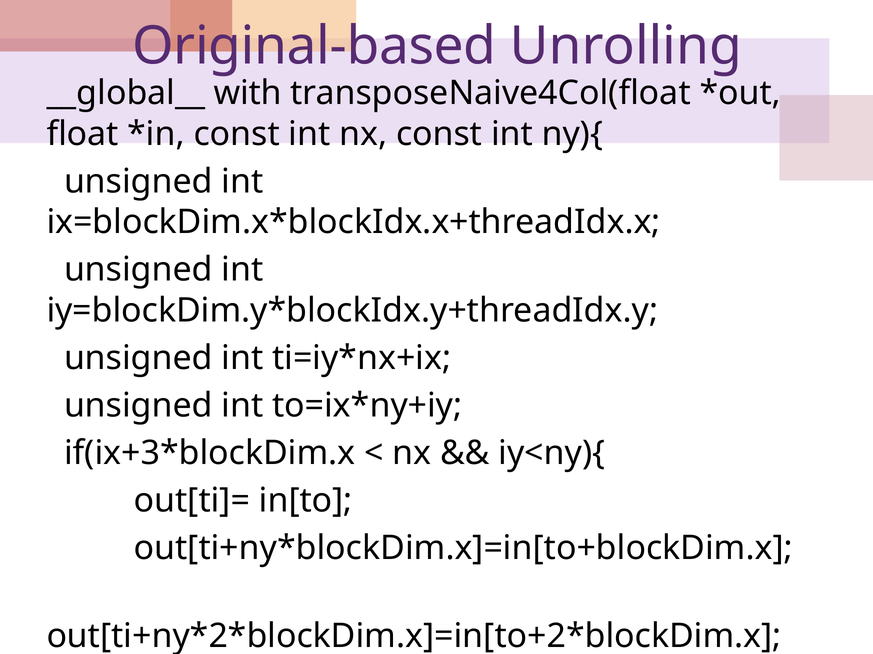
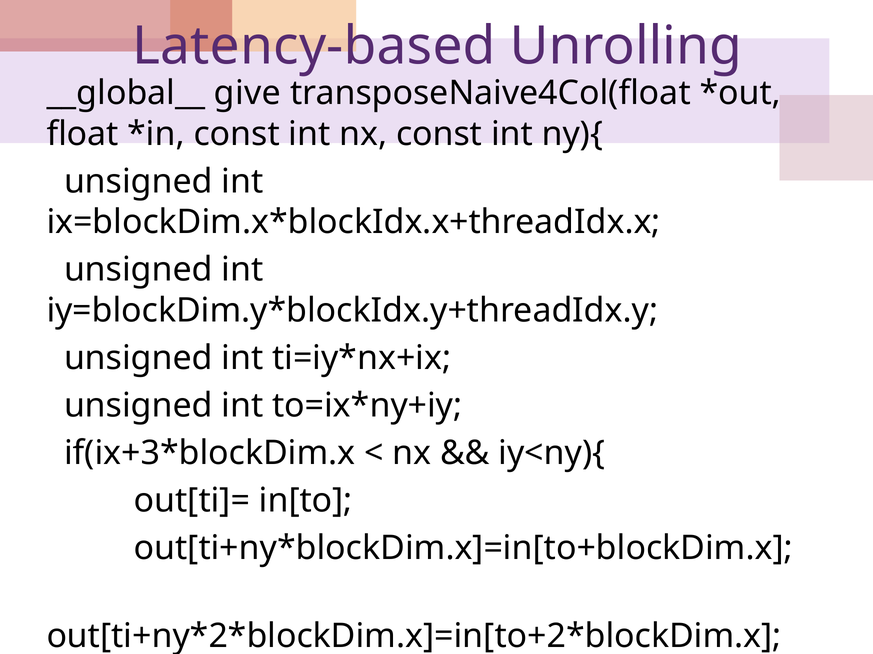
Original-based: Original-based -> Latency-based
with: with -> give
